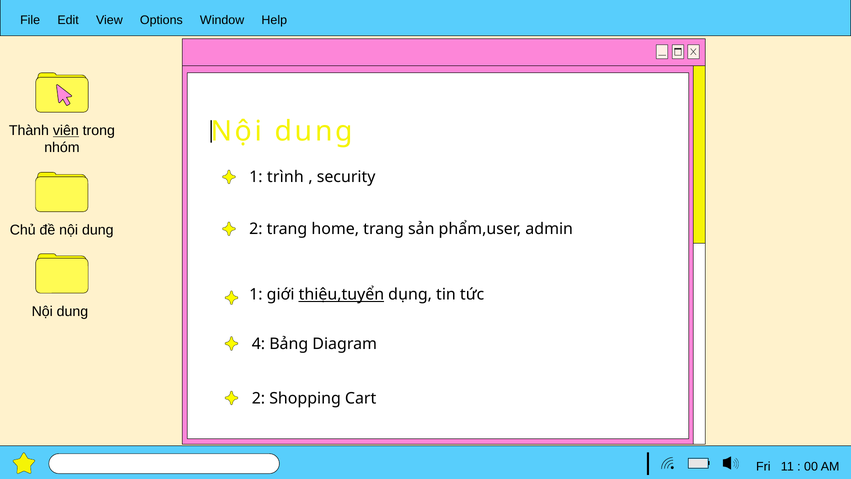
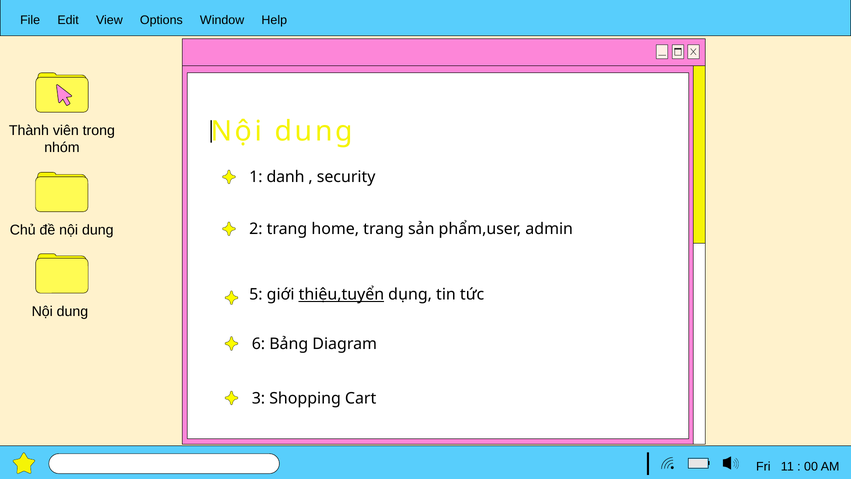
viên underline: present -> none
trình: trình -> danh
1 at (256, 294): 1 -> 5
4: 4 -> 6
2 at (258, 398): 2 -> 3
